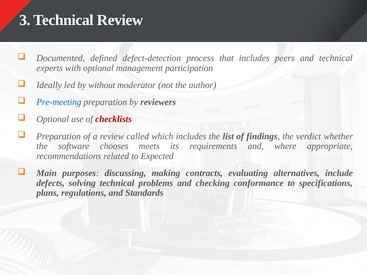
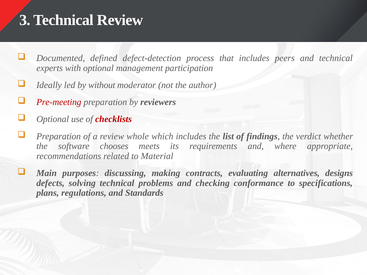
Pre-meeting colour: blue -> red
called: called -> whole
Expected: Expected -> Material
include: include -> designs
